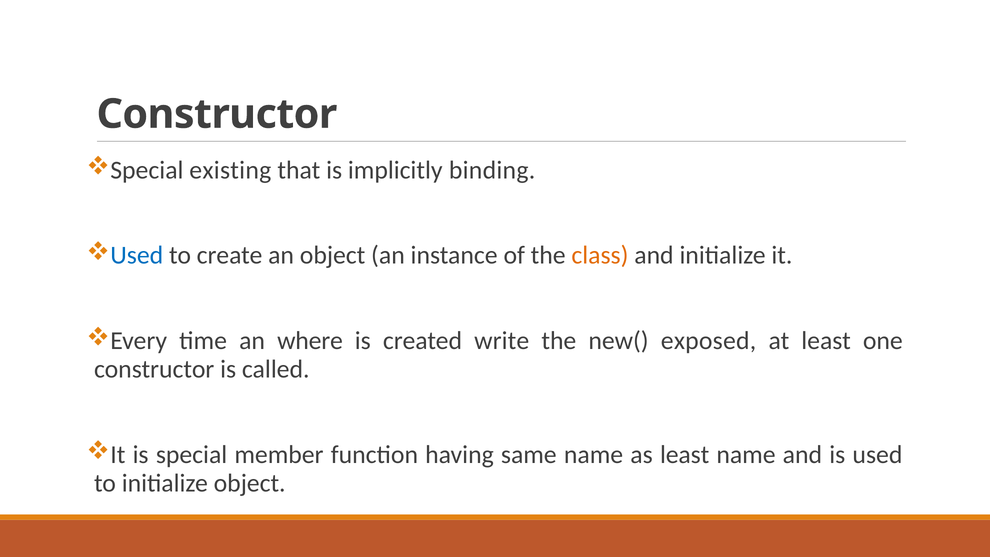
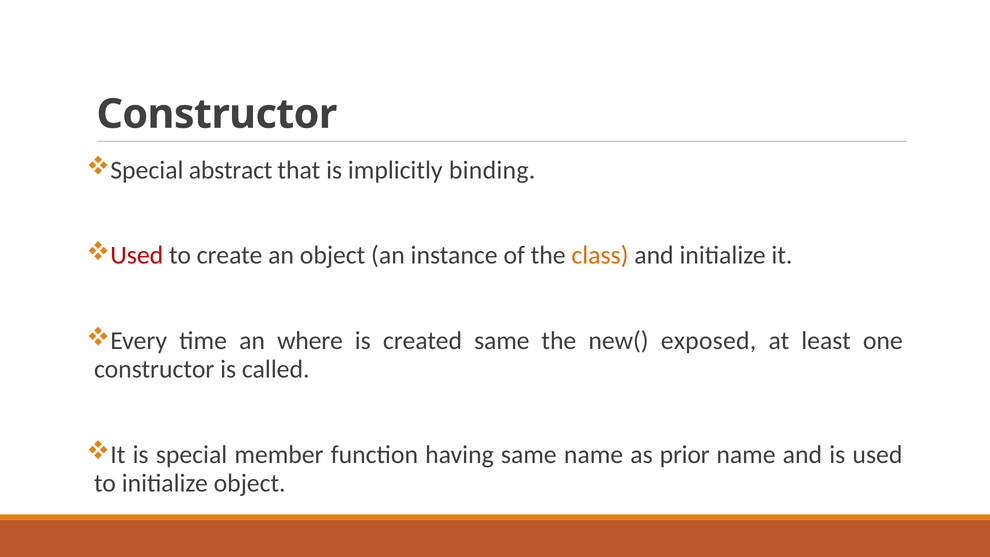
existing: existing -> abstract
Used at (137, 255) colour: blue -> red
created write: write -> same
as least: least -> prior
